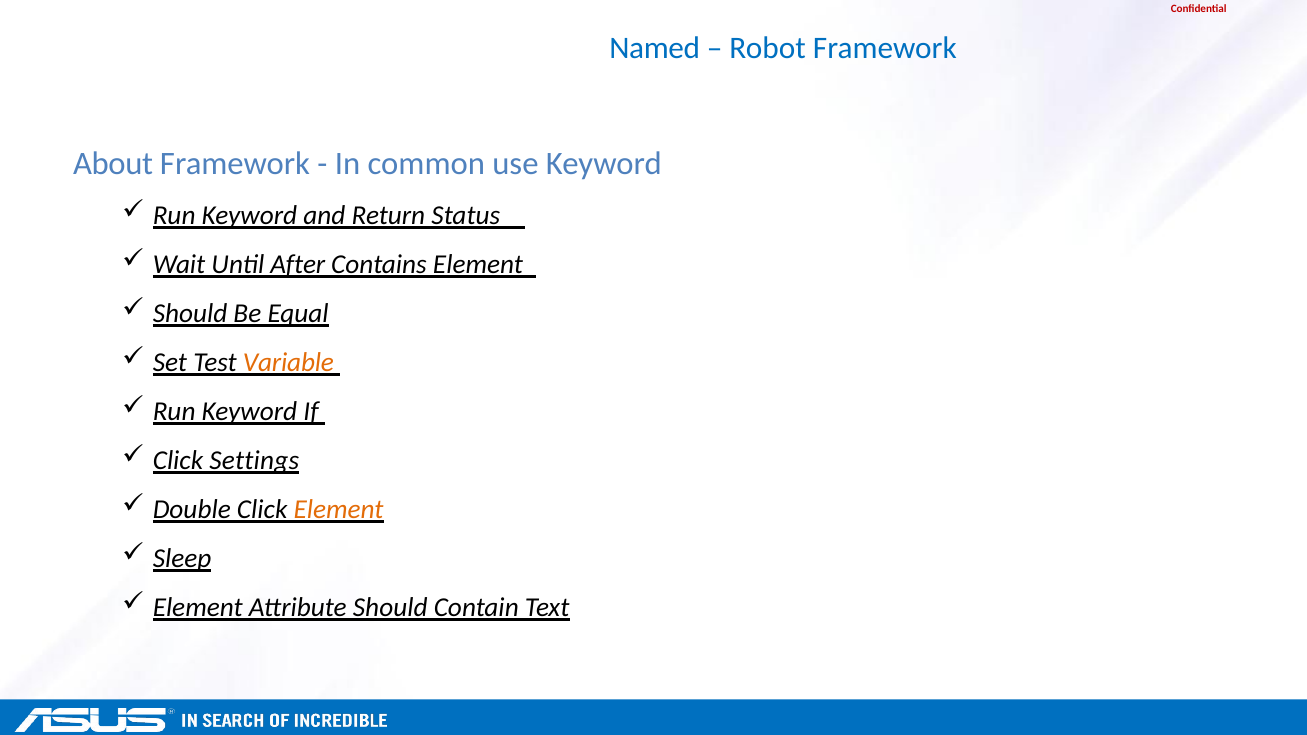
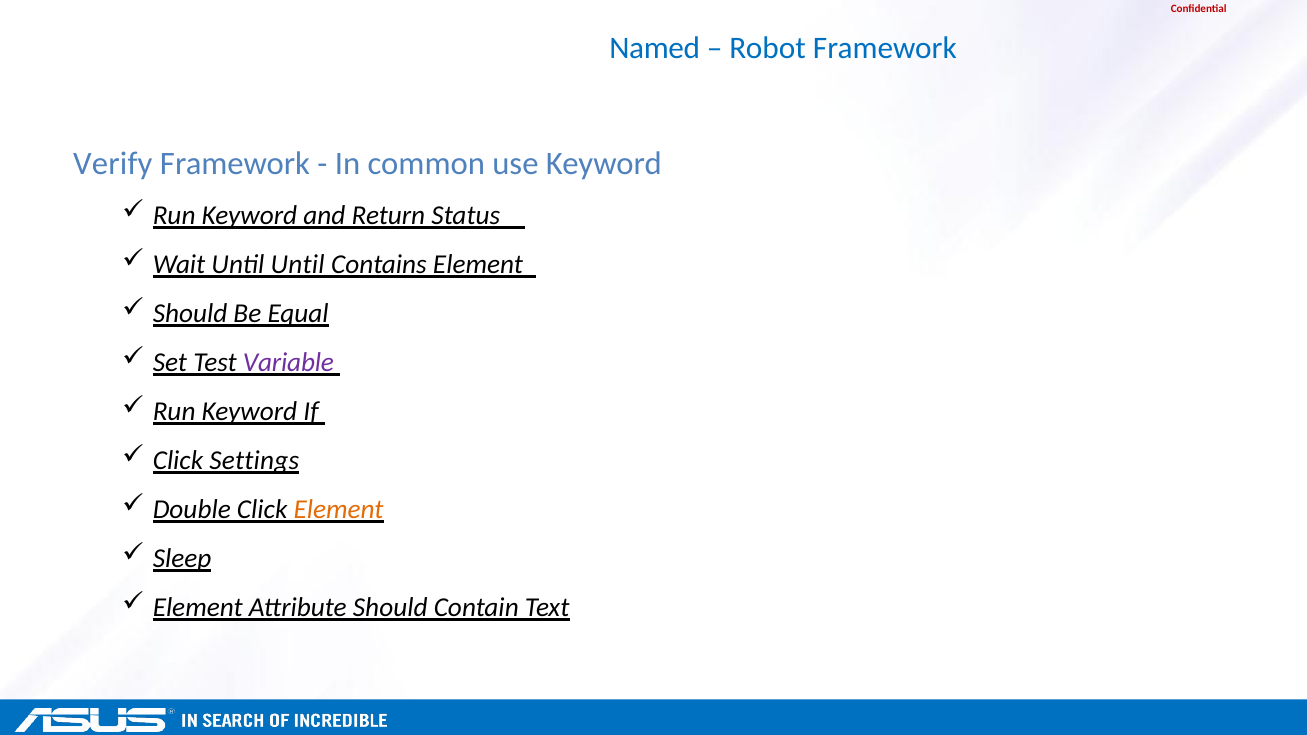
About: About -> Verify
Until After: After -> Until
Variable colour: orange -> purple
